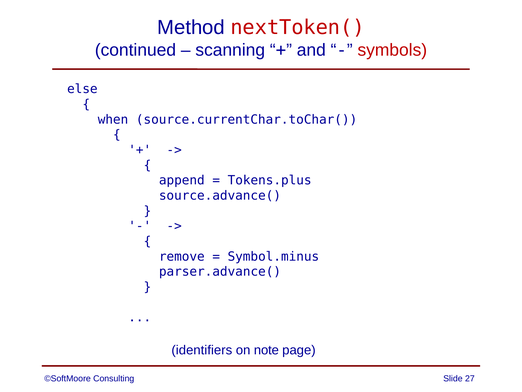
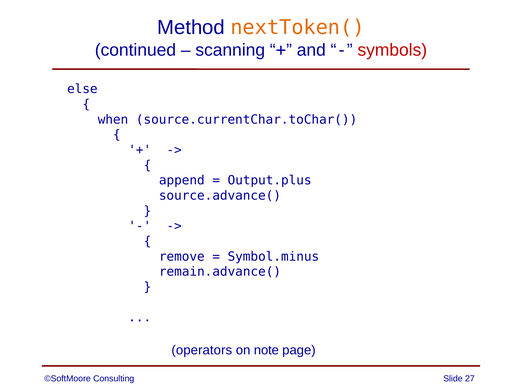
nextToken( colour: red -> orange
Tokens.plus: Tokens.plus -> Output.plus
parser.advance(: parser.advance( -> remain.advance(
identifiers: identifiers -> operators
